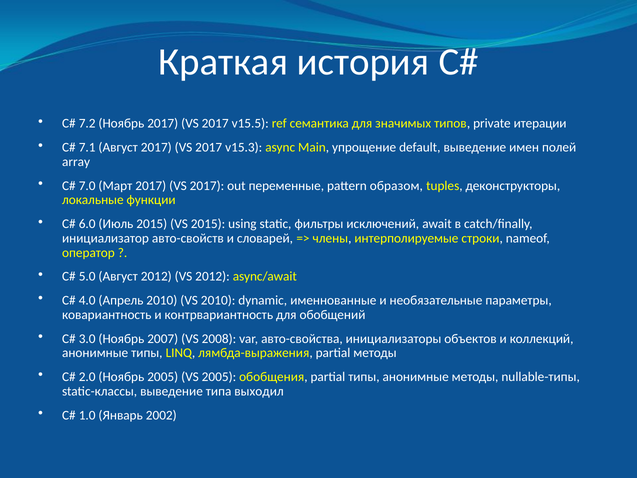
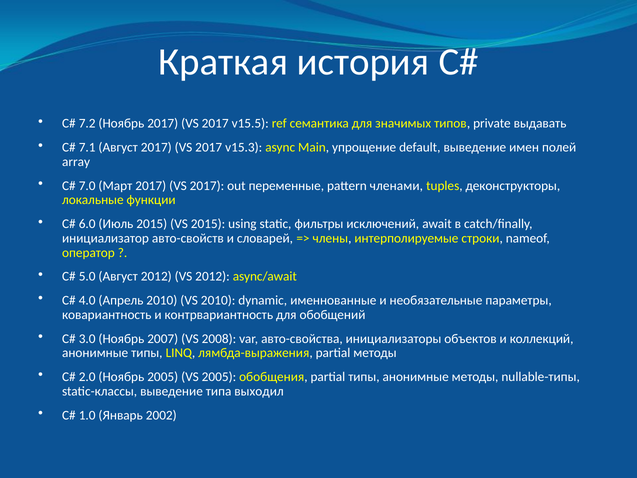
итерации: итерации -> выдавать
образом: образом -> членами
